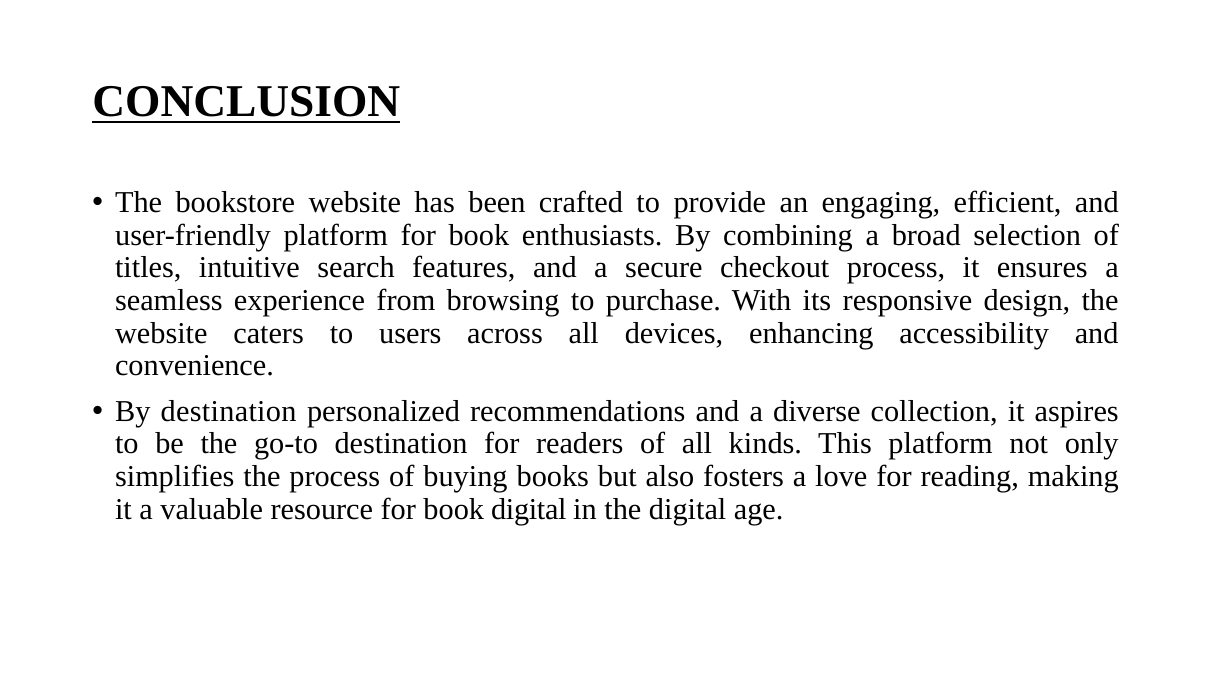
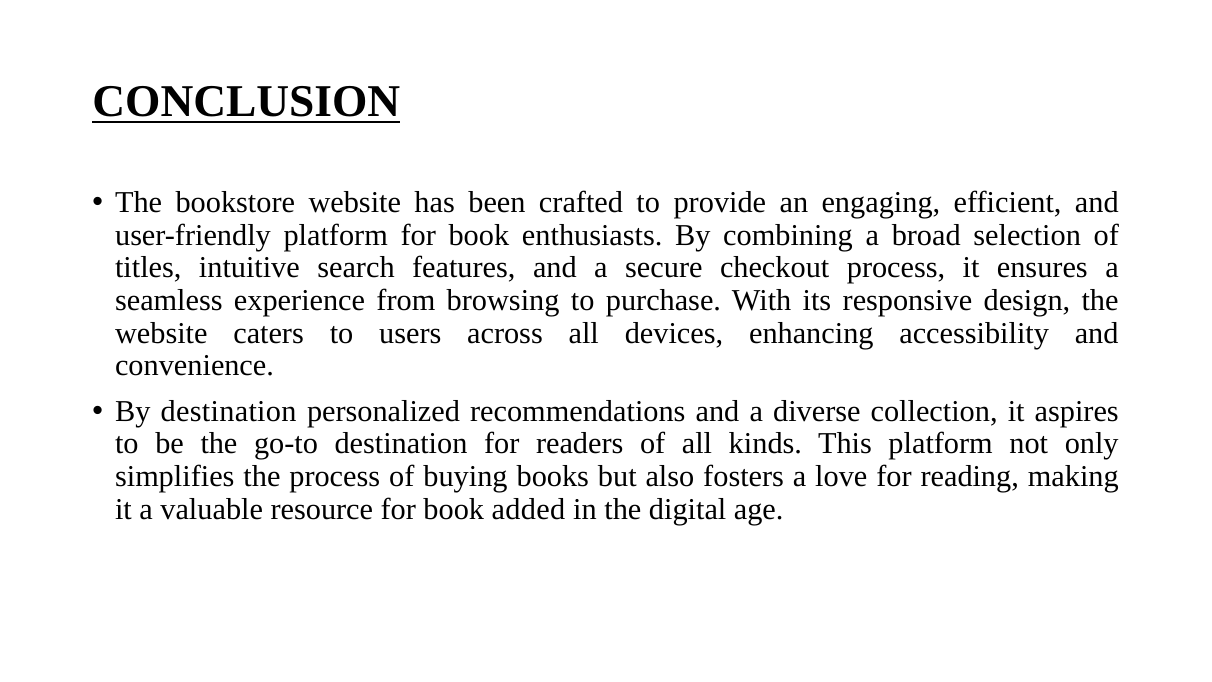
book digital: digital -> added
